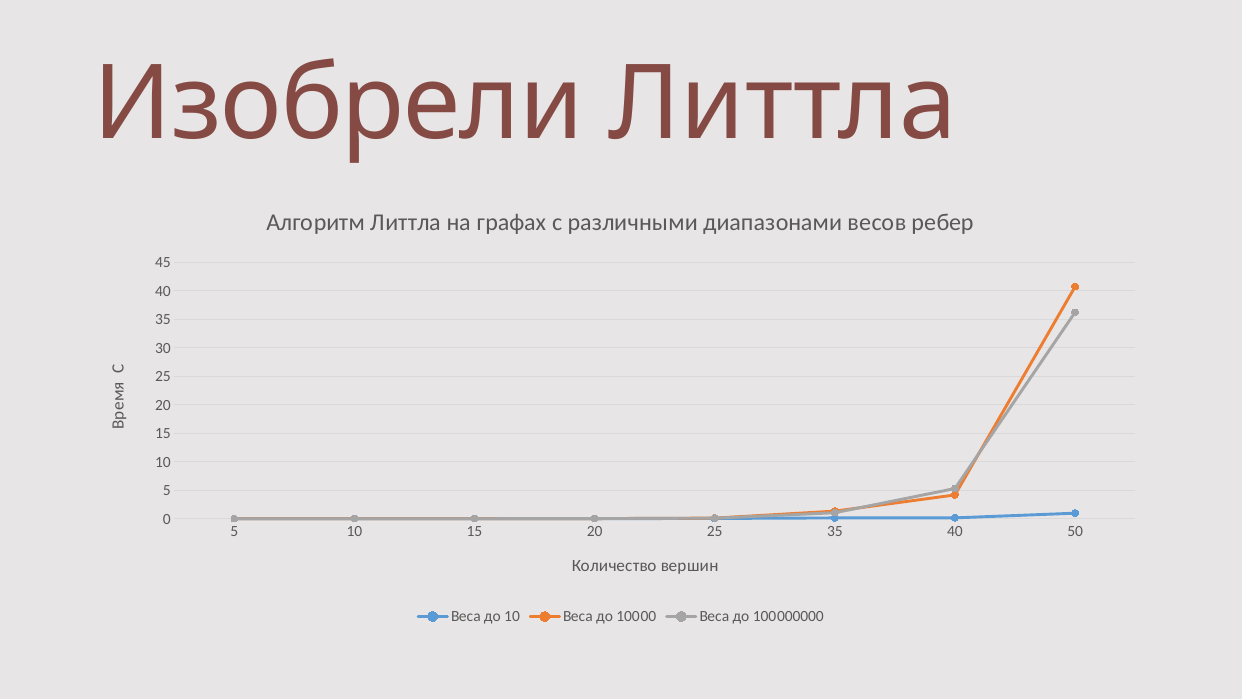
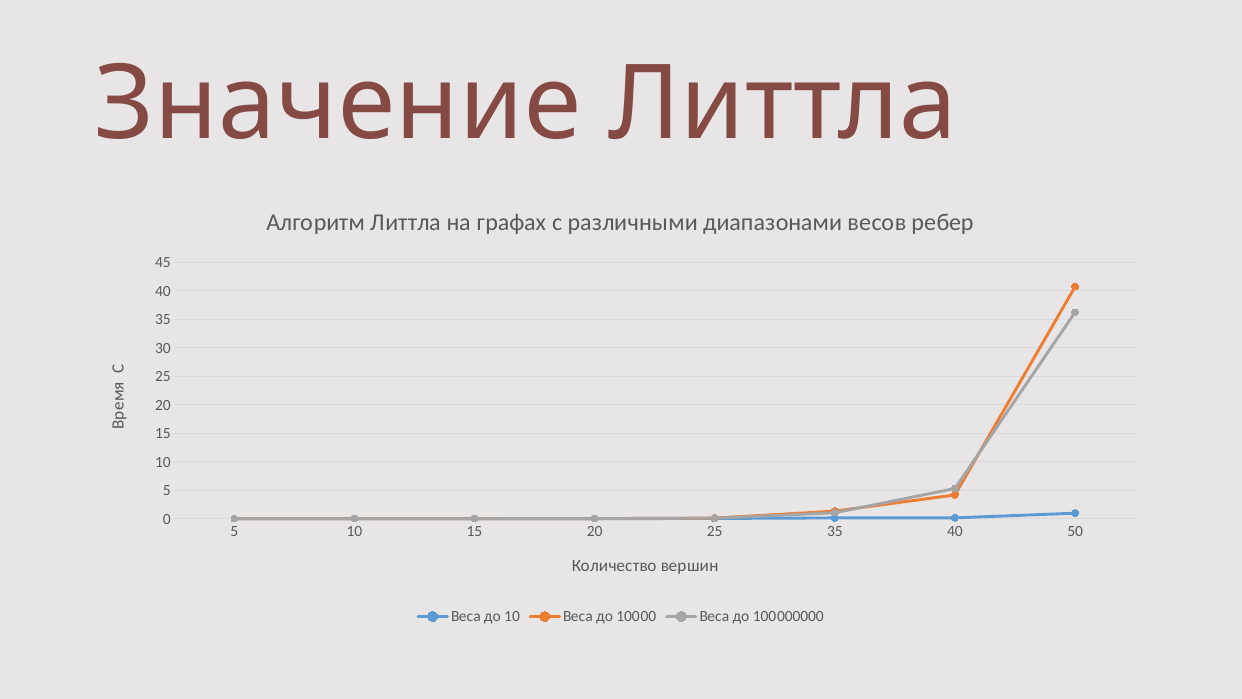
Изобрели: Изобрели -> Значение
